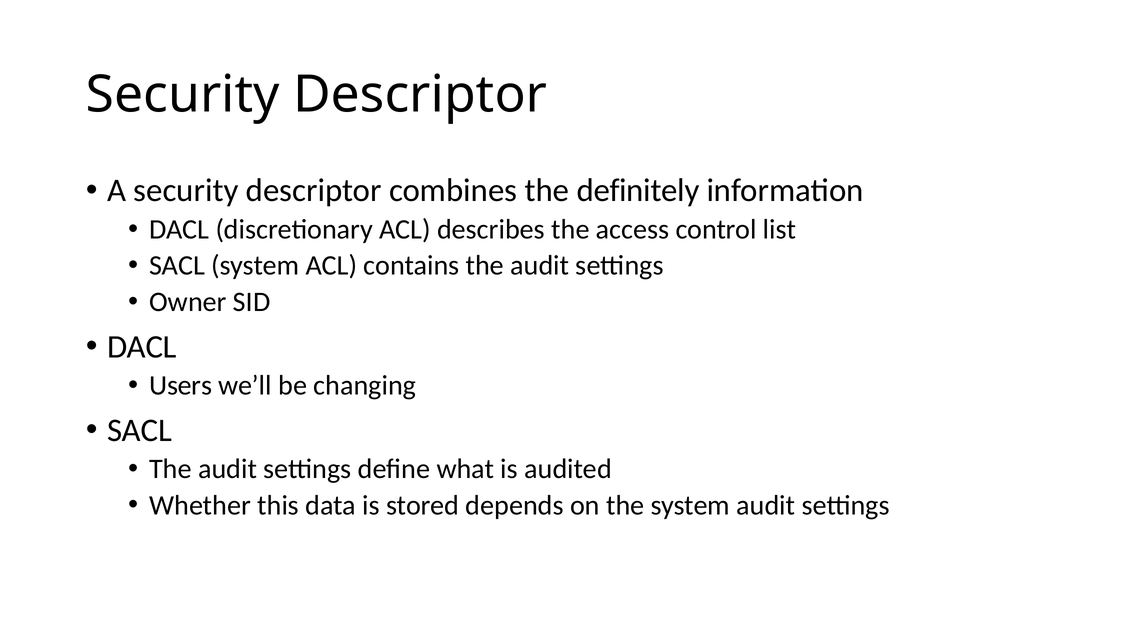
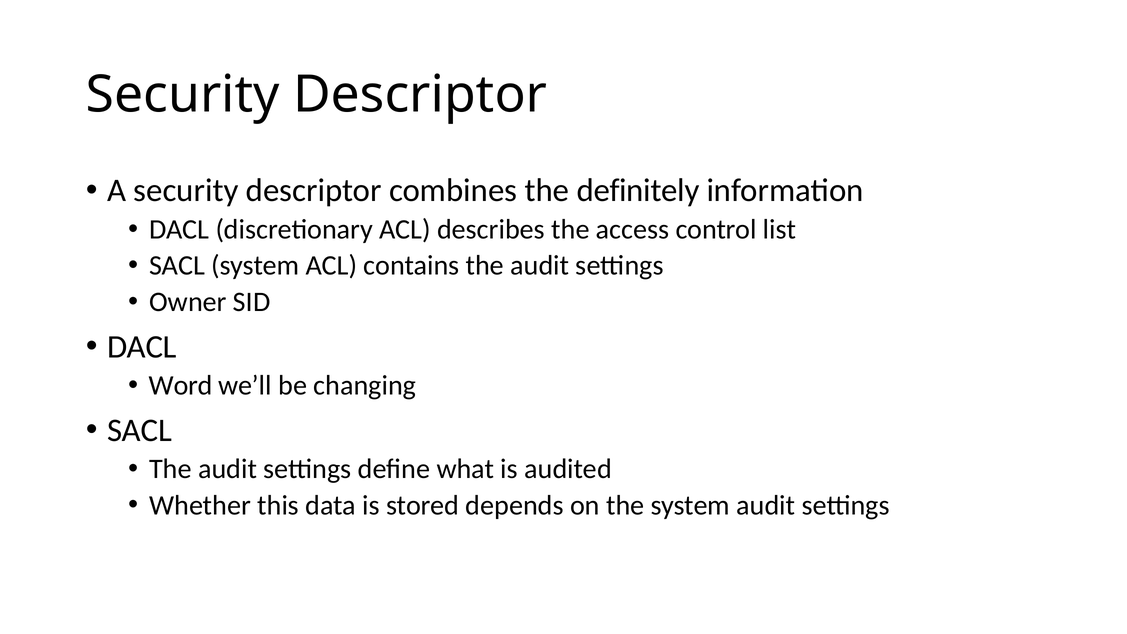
Users: Users -> Word
